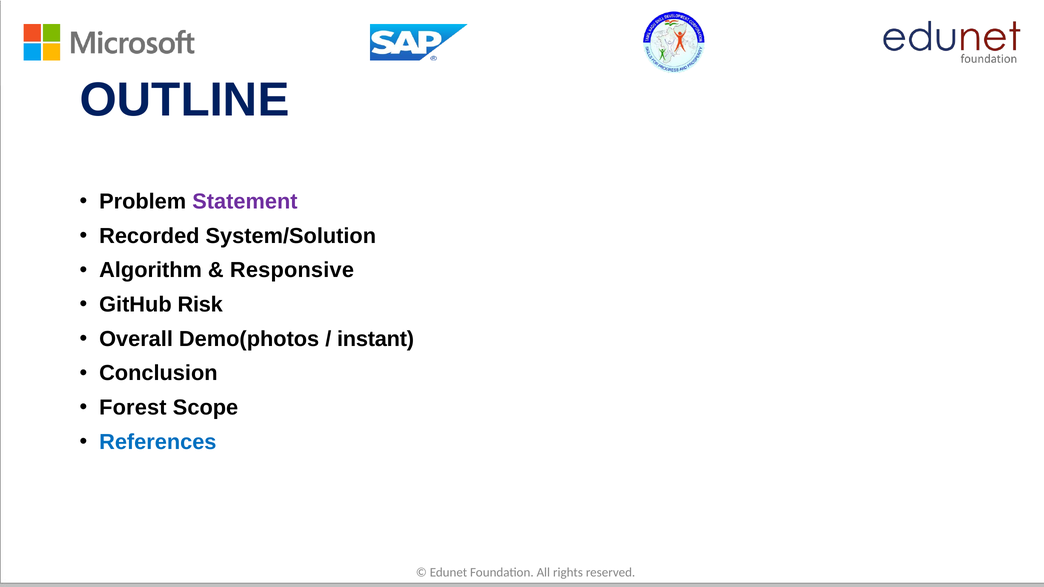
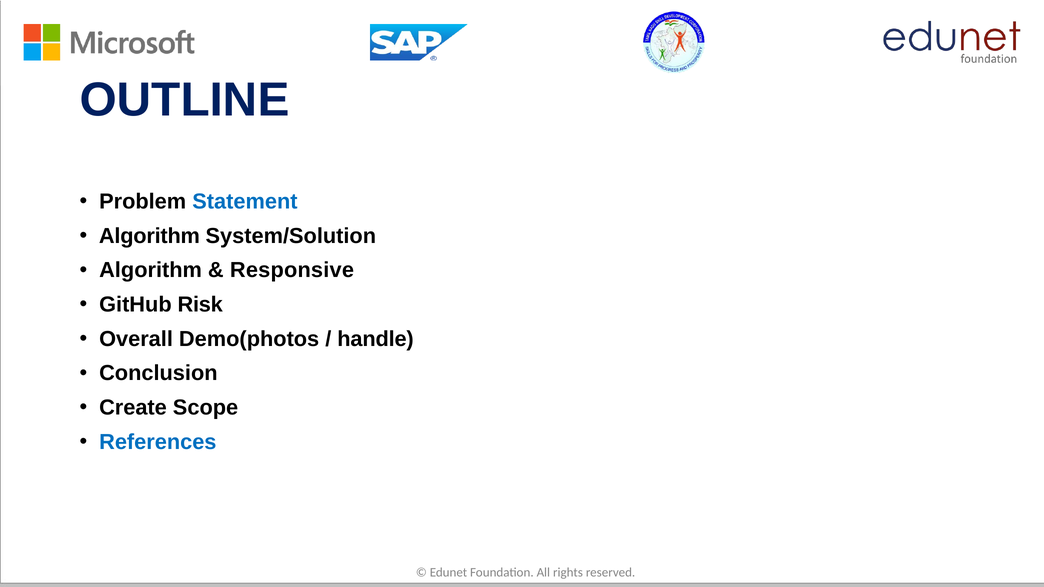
Statement colour: purple -> blue
Recorded at (149, 236): Recorded -> Algorithm
instant: instant -> handle
Forest: Forest -> Create
